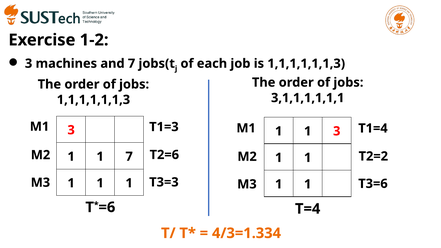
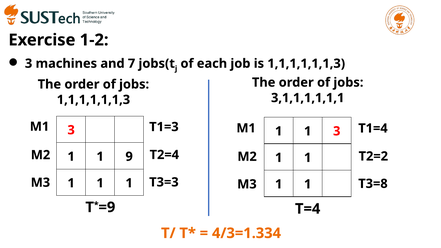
T2=6: T2=6 -> T2=4
1 7: 7 -> 9
T3=6: T3=6 -> T3=8
=6: =6 -> =9
